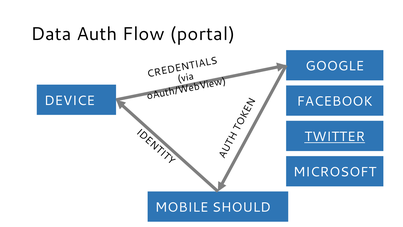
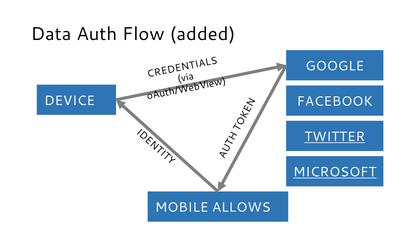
portal: portal -> added
MICROSOFT underline: none -> present
SHOULD: SHOULD -> ALLOWS
